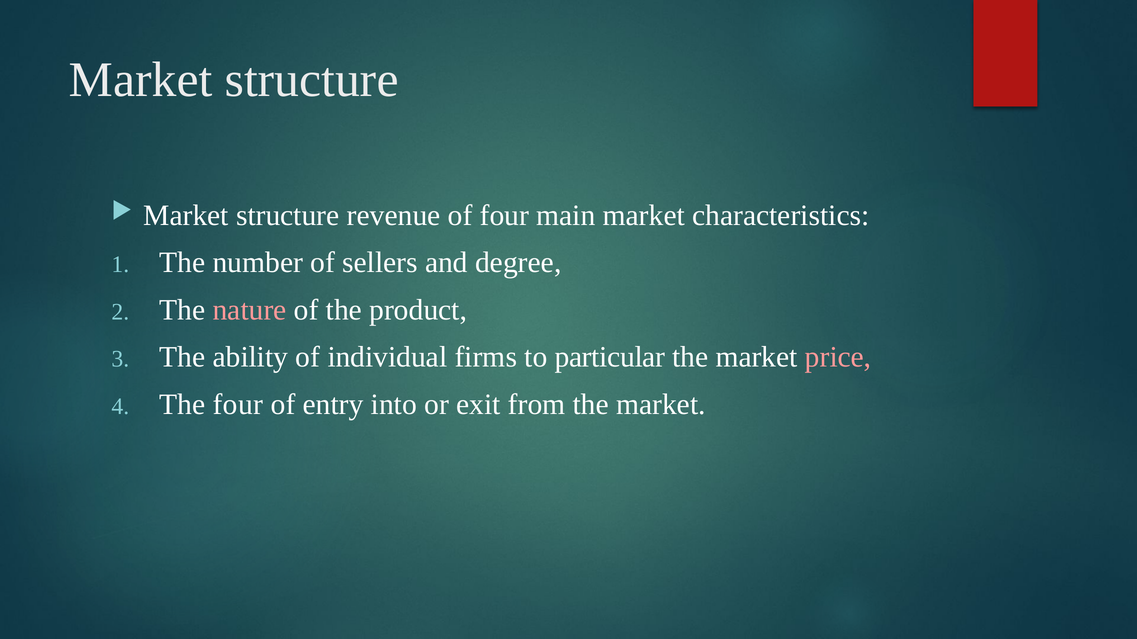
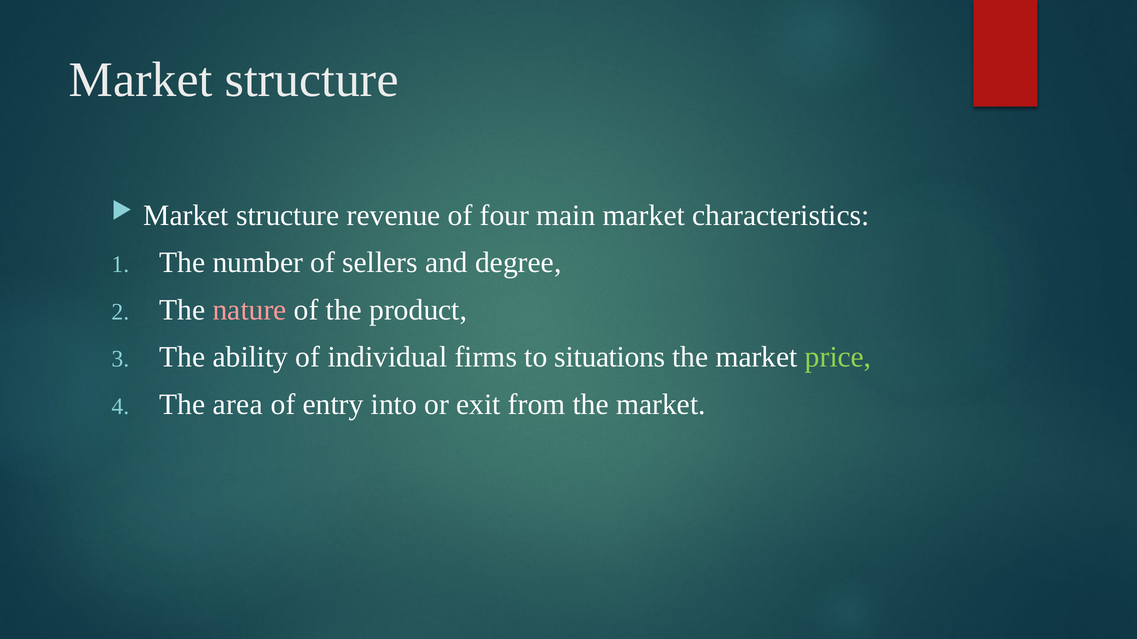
particular: particular -> situations
price colour: pink -> light green
The four: four -> area
